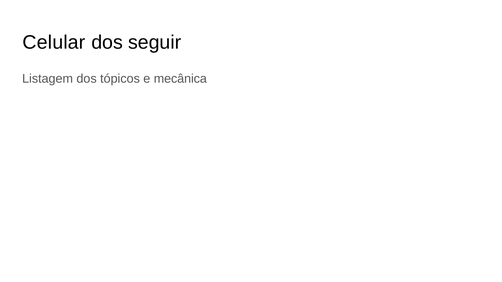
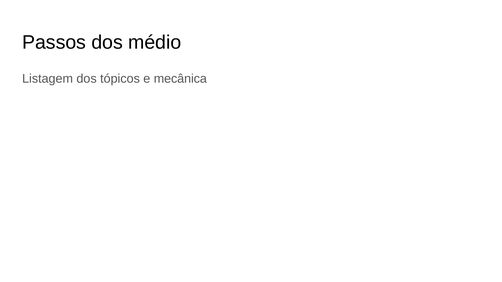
Celular: Celular -> Passos
seguir: seguir -> médio
